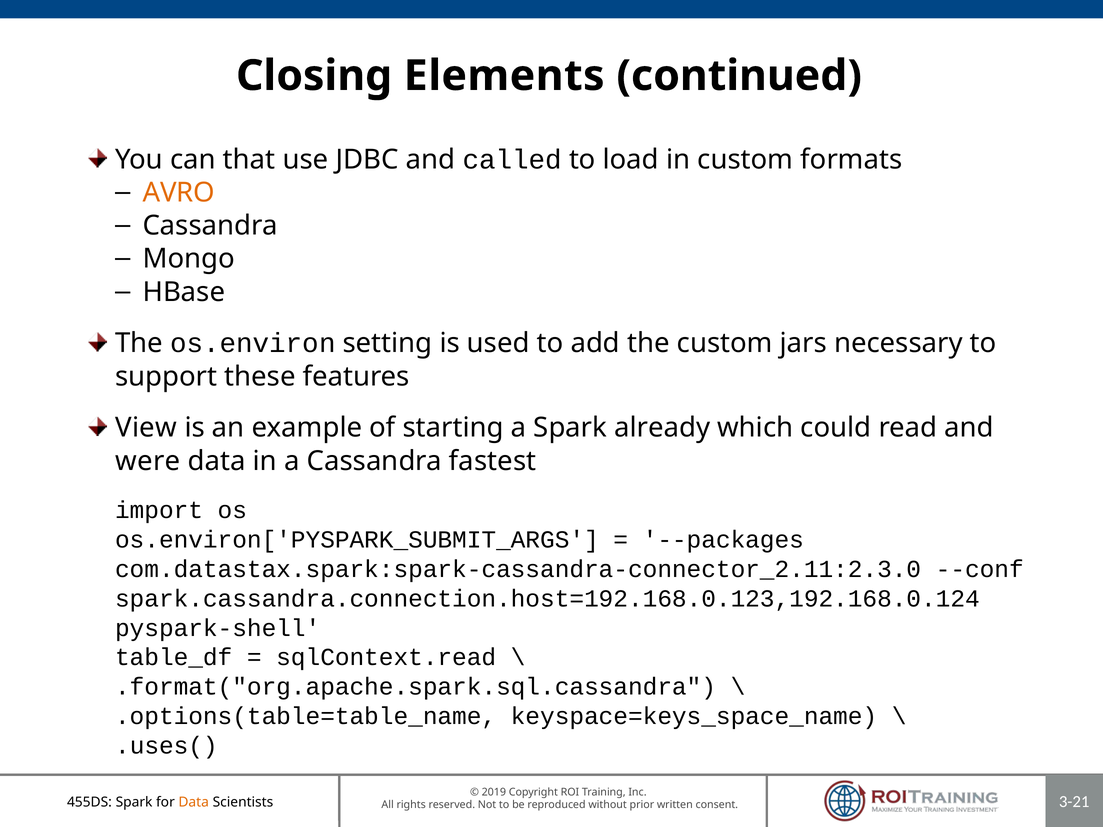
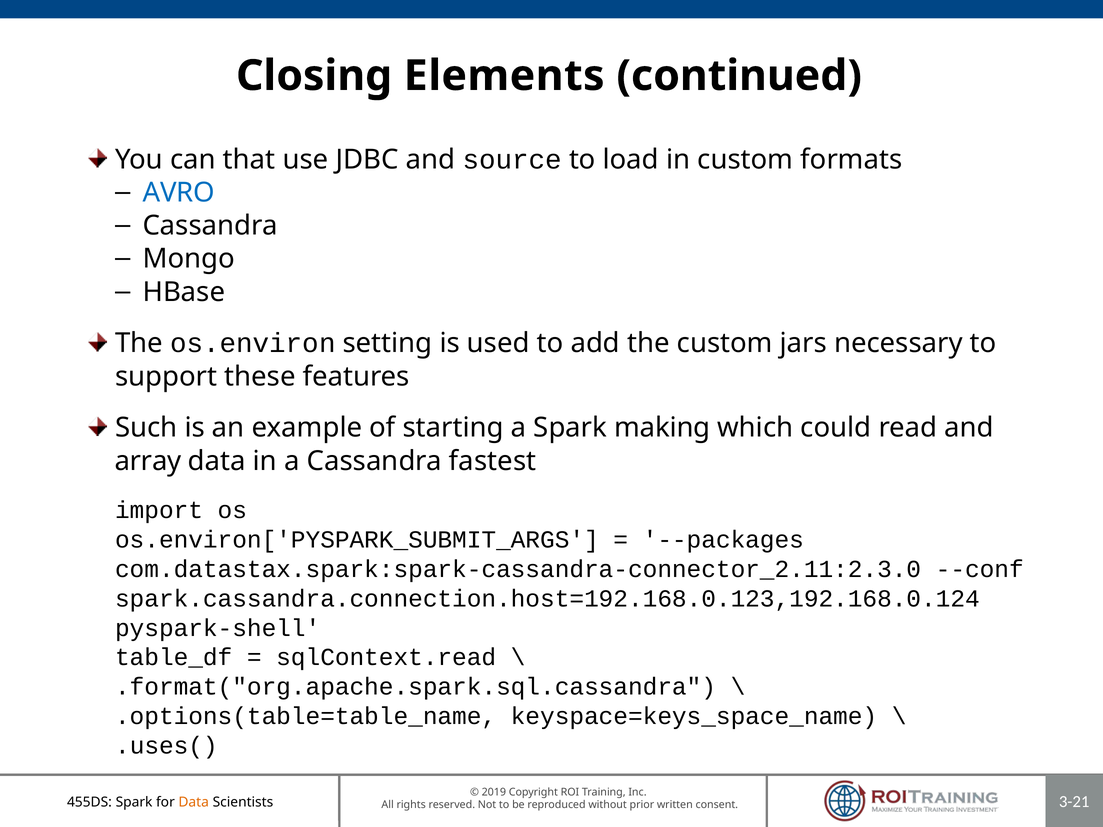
called: called -> source
AVRO colour: orange -> blue
View: View -> Such
already: already -> making
were: were -> array
